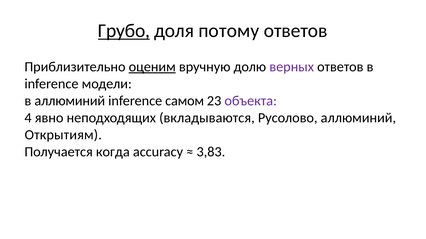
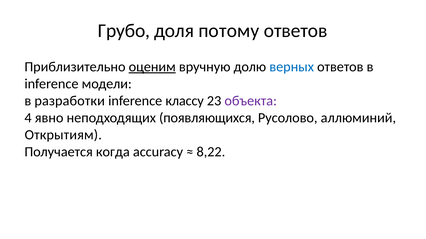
Грубо underline: present -> none
верных colour: purple -> blue
в аллюминий: аллюминий -> разработки
самом: самом -> классу
вкладываются: вкладываются -> появляющихся
3,83: 3,83 -> 8,22
